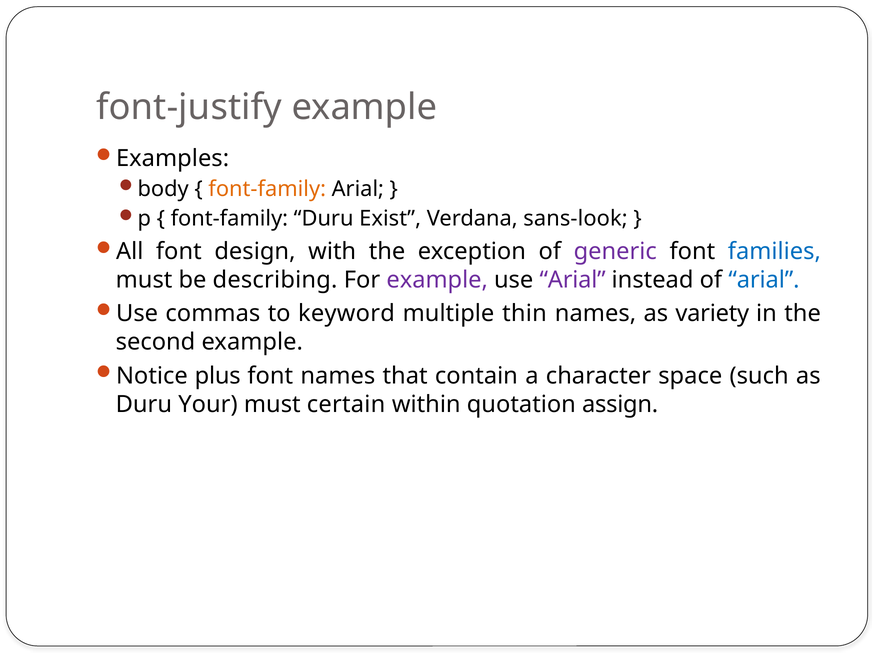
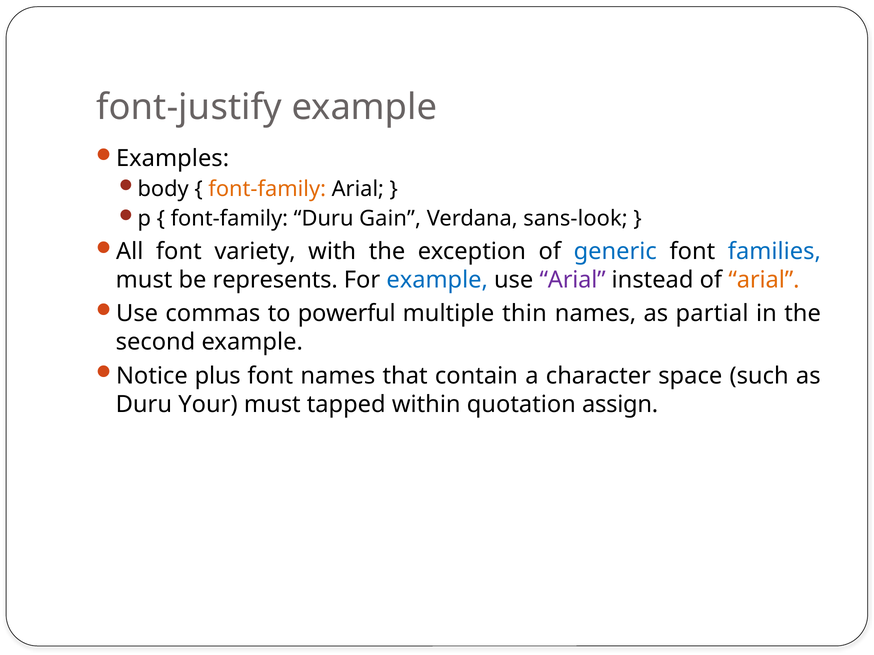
Exist: Exist -> Gain
design: design -> variety
generic colour: purple -> blue
describing: describing -> represents
example at (437, 280) colour: purple -> blue
arial at (764, 280) colour: blue -> orange
keyword: keyword -> powerful
variety: variety -> partial
certain: certain -> tapped
